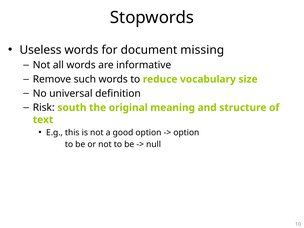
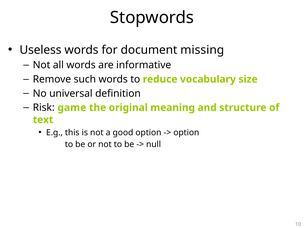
south: south -> game
